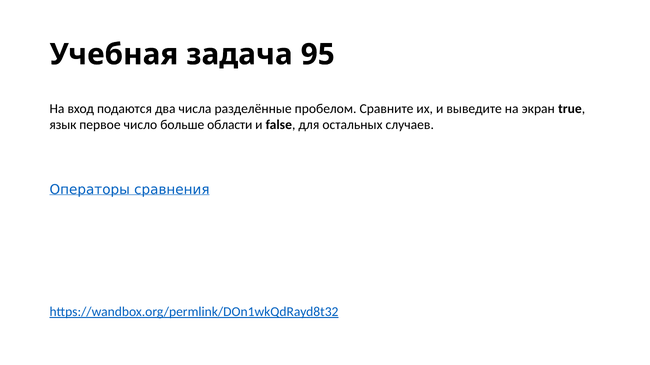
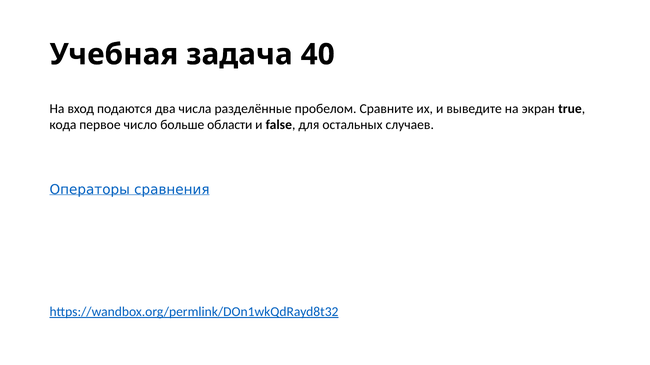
95: 95 -> 40
язык: язык -> кода
